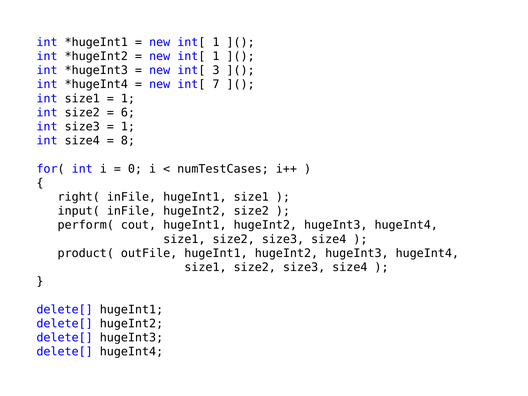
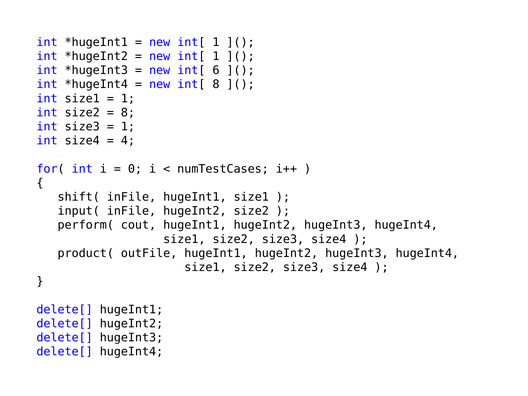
3: 3 -> 6
int[ 7: 7 -> 8
6 at (128, 113): 6 -> 8
8: 8 -> 4
right(: right( -> shift(
